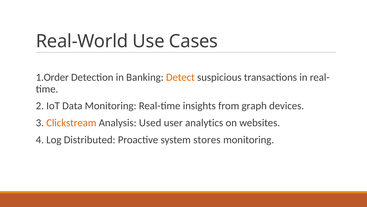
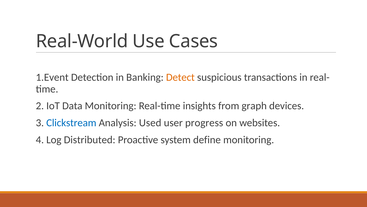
1.Order: 1.Order -> 1.Event
Clickstream colour: orange -> blue
analytics: analytics -> progress
stores: stores -> define
